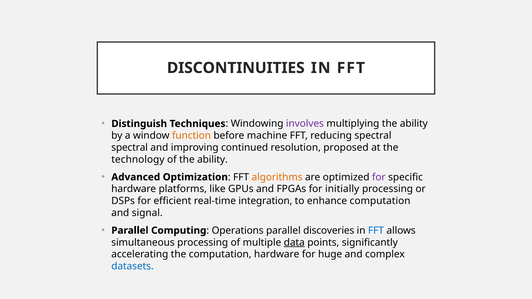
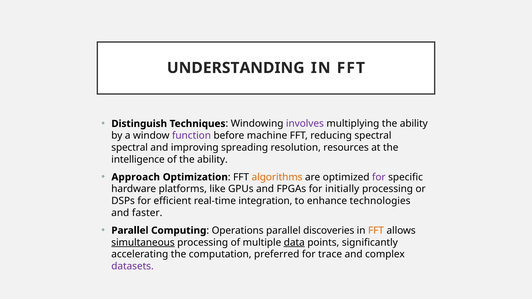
DISCONTINUITIES: DISCONTINUITIES -> UNDERSTANDING
function colour: orange -> purple
continued: continued -> spreading
proposed: proposed -> resources
technology: technology -> intelligence
Advanced: Advanced -> Approach
enhance computation: computation -> technologies
signal: signal -> faster
FFT at (376, 231) colour: blue -> orange
simultaneous underline: none -> present
computation hardware: hardware -> preferred
huge: huge -> trace
datasets colour: blue -> purple
